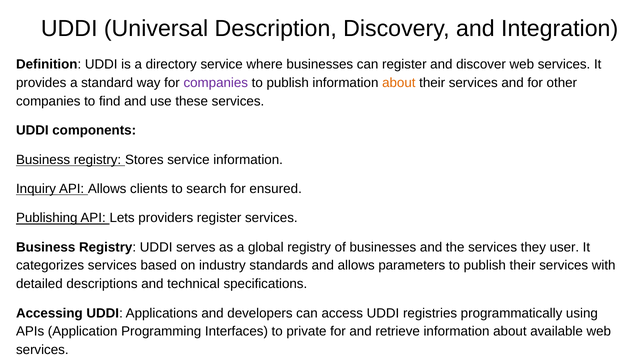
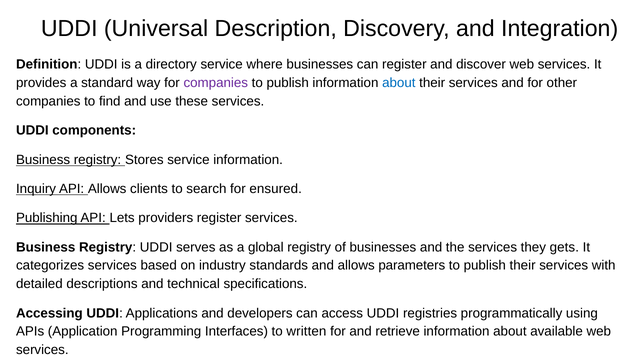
about at (399, 83) colour: orange -> blue
user: user -> gets
private: private -> written
